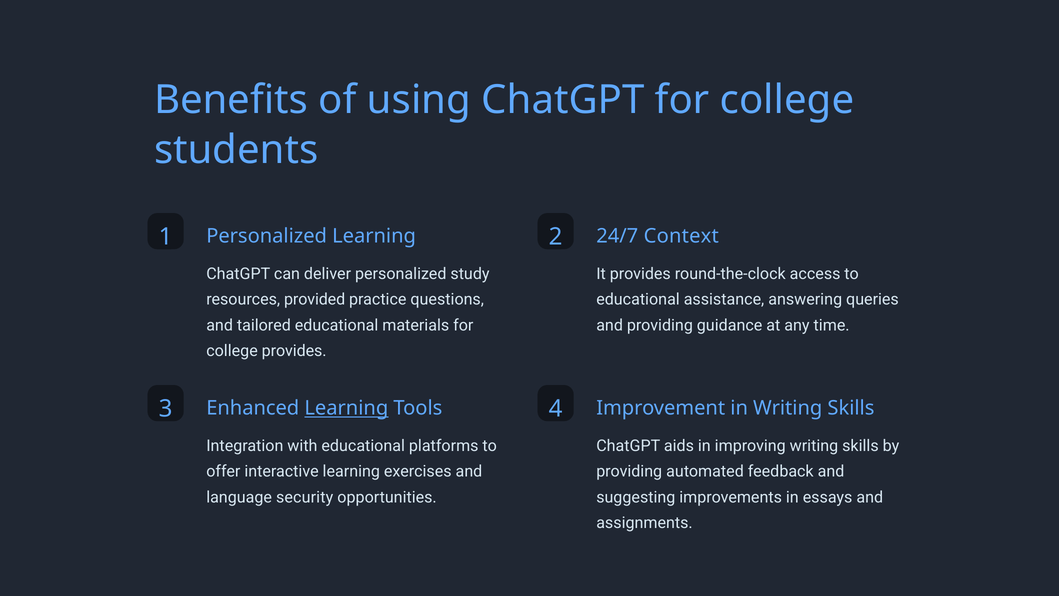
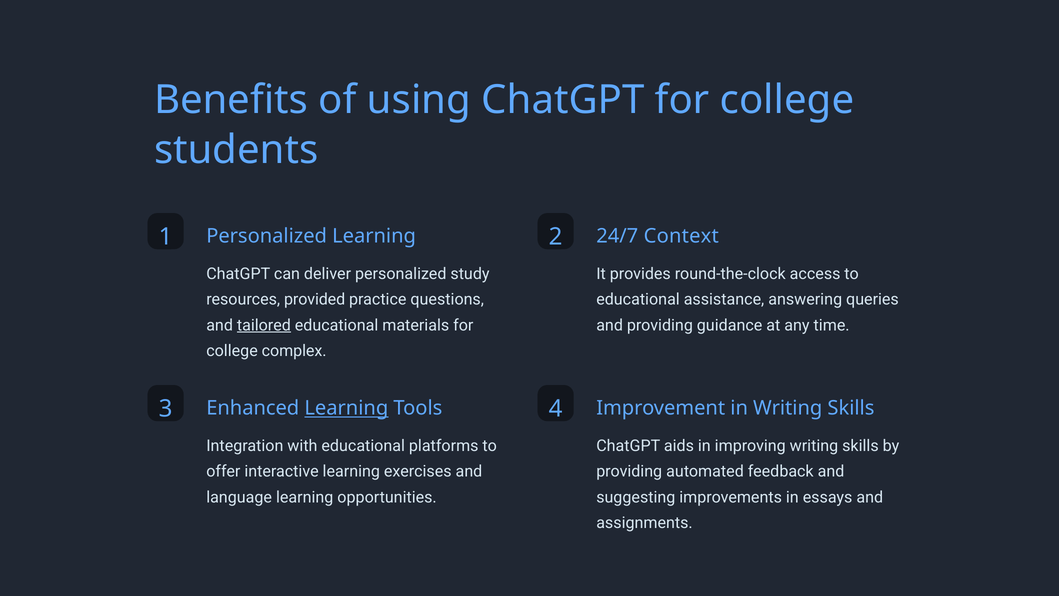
tailored underline: none -> present
college provides: provides -> complex
language security: security -> learning
